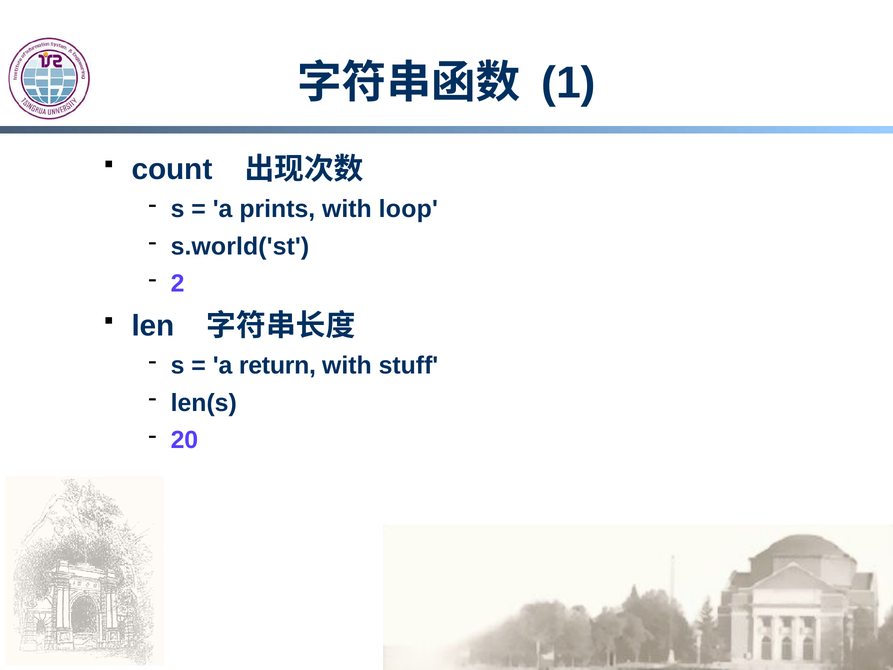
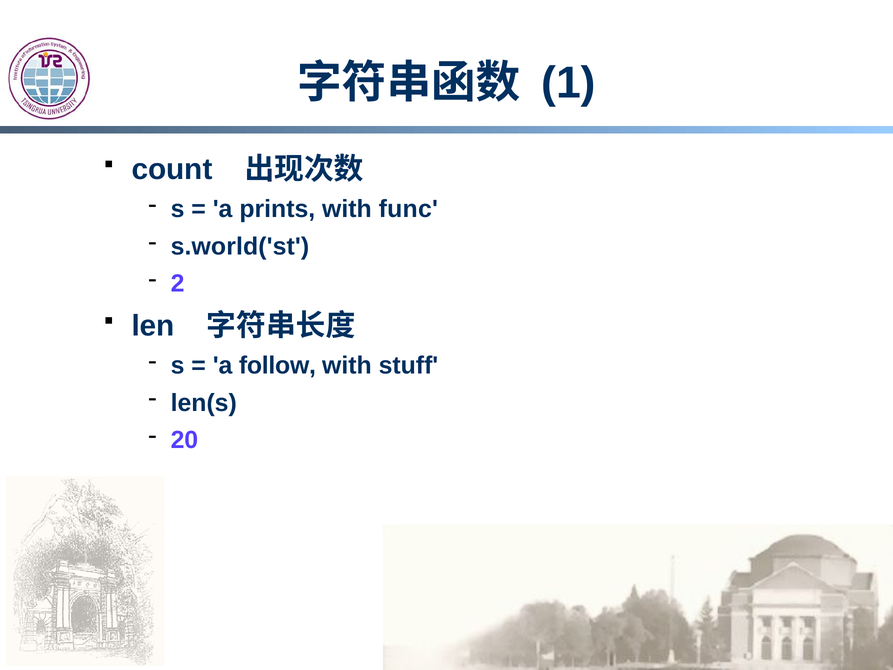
loop: loop -> func
return: return -> follow
